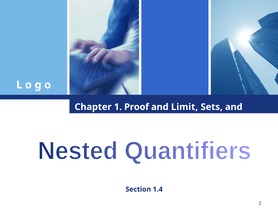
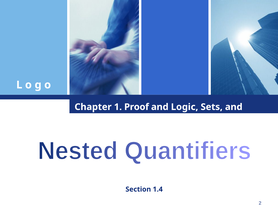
Limit: Limit -> Logic
